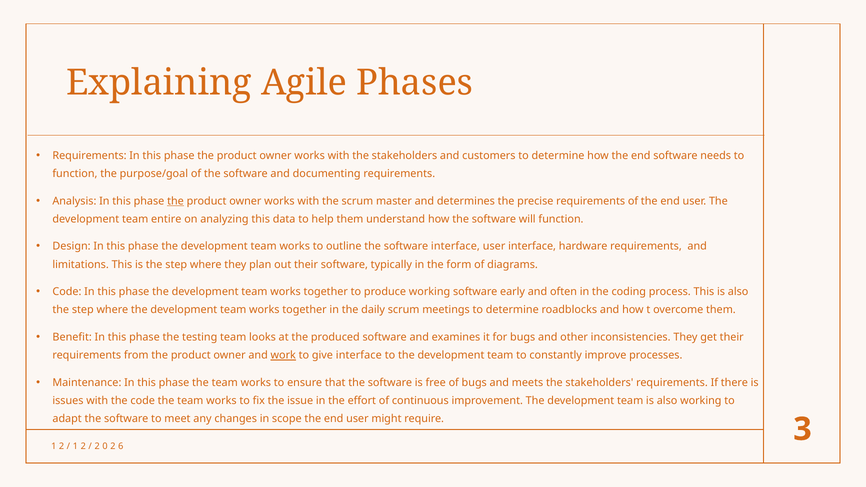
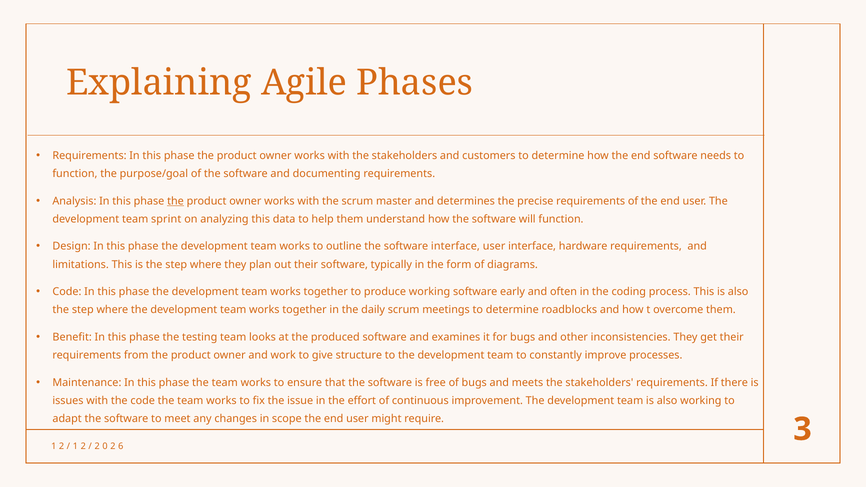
entire: entire -> sprint
work underline: present -> none
give interface: interface -> structure
